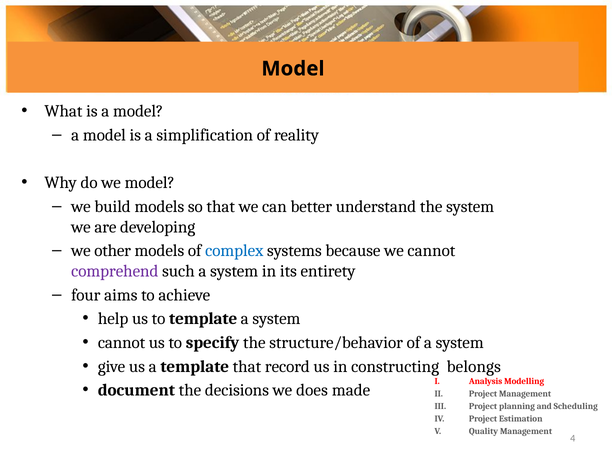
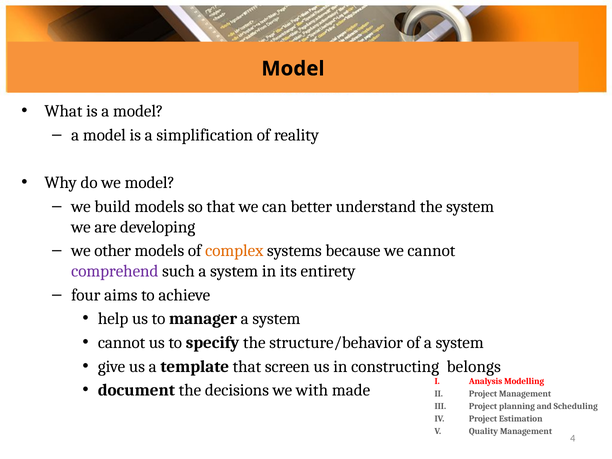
complex colour: blue -> orange
to template: template -> manager
record: record -> screen
does: does -> with
